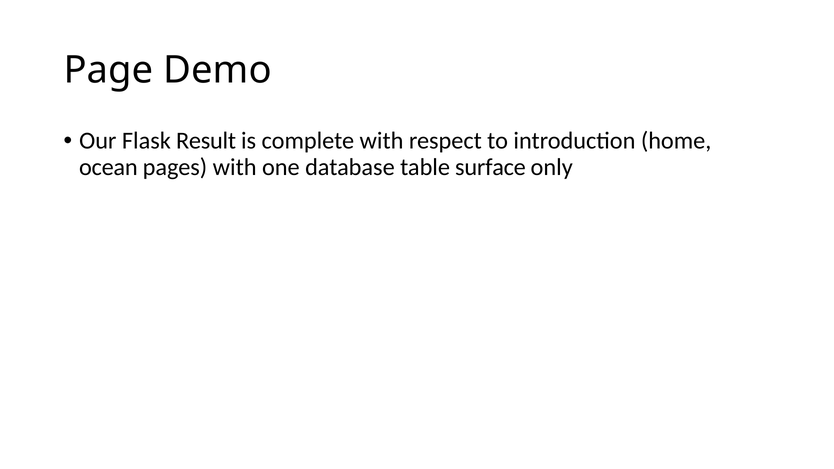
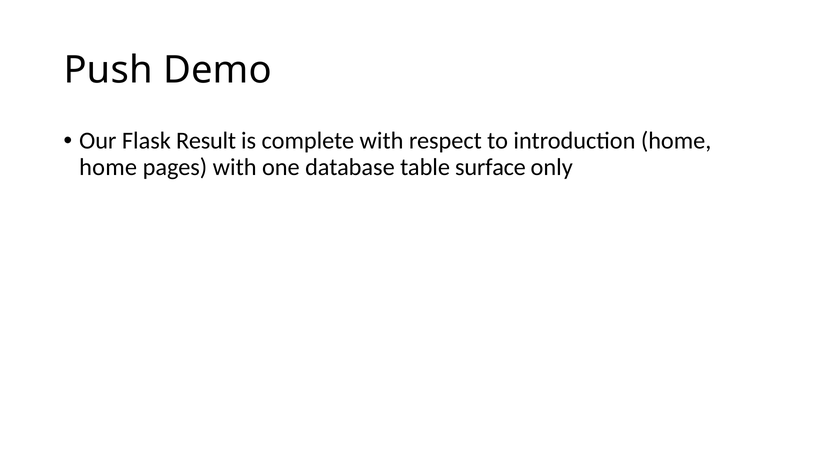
Page: Page -> Push
ocean at (108, 167): ocean -> home
